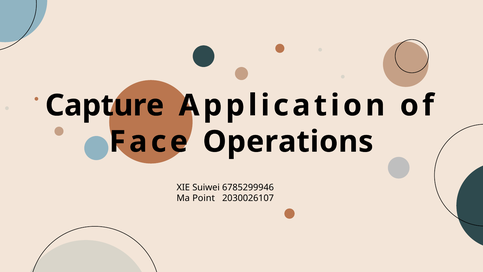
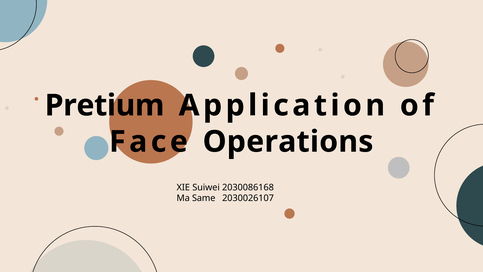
Capture: Capture -> Pretium
6785299946: 6785299946 -> 2030086168
Point: Point -> Same
